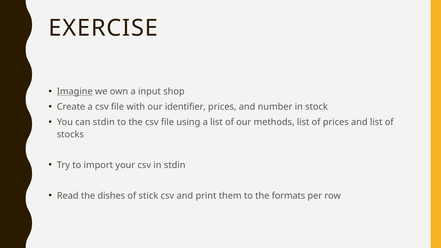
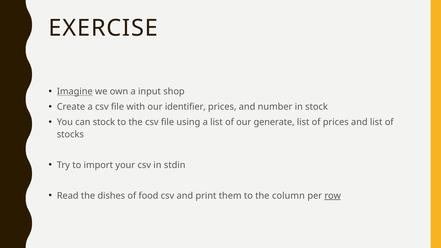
can stdin: stdin -> stock
methods: methods -> generate
stick: stick -> food
formats: formats -> column
row underline: none -> present
